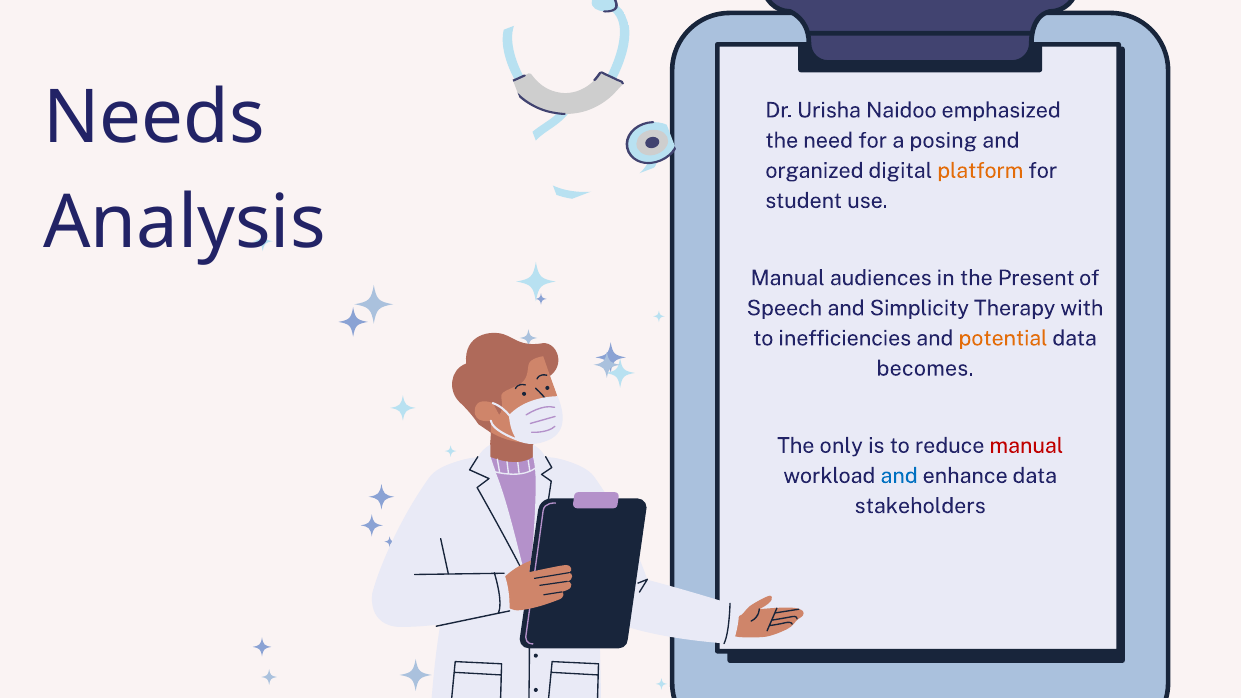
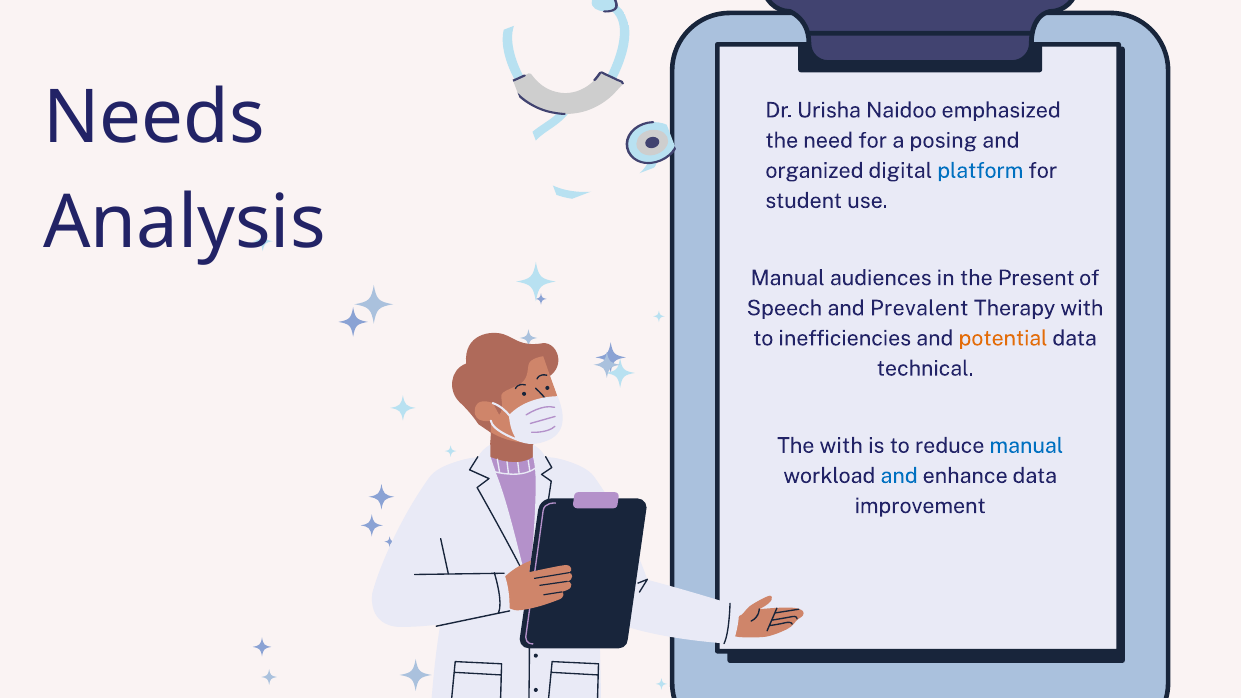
platform colour: orange -> blue
Simplicity: Simplicity -> Prevalent
becomes: becomes -> technical
The only: only -> with
manual at (1026, 446) colour: red -> blue
stakeholders: stakeholders -> improvement
